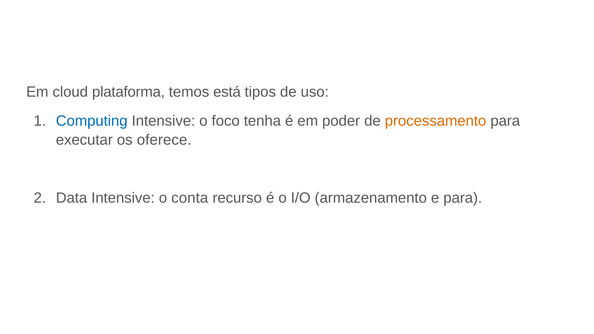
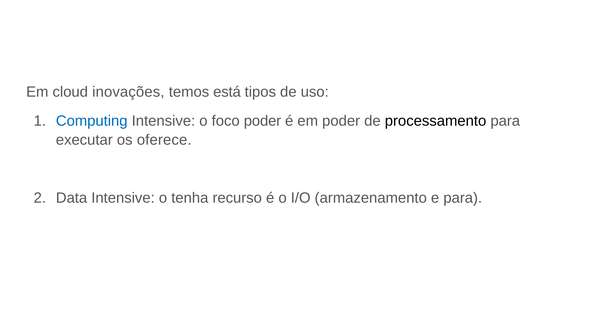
plataforma: plataforma -> inovações
foco tenha: tenha -> poder
processamento colour: orange -> black
conta: conta -> tenha
